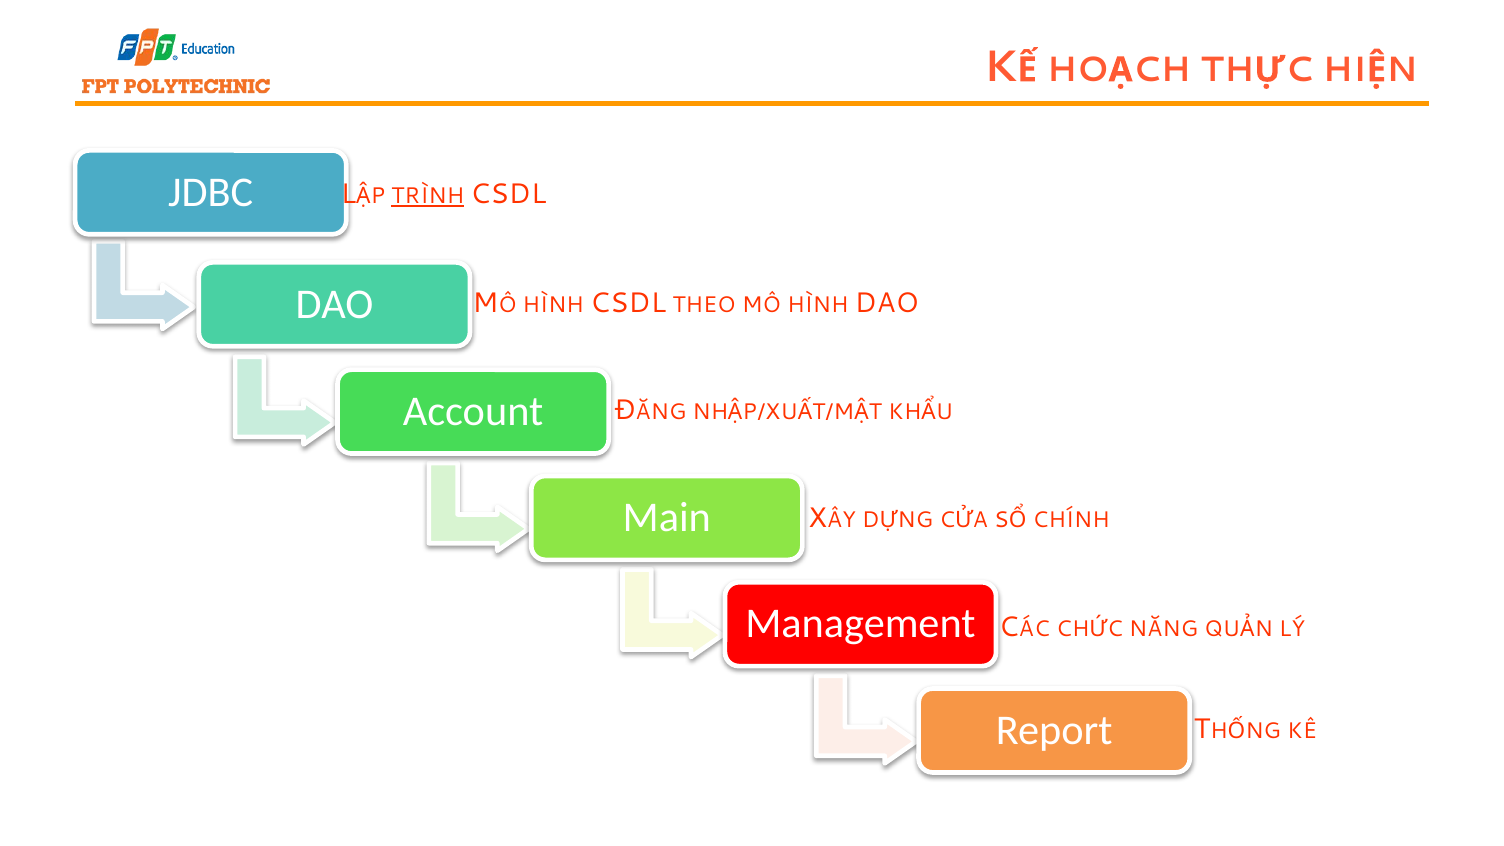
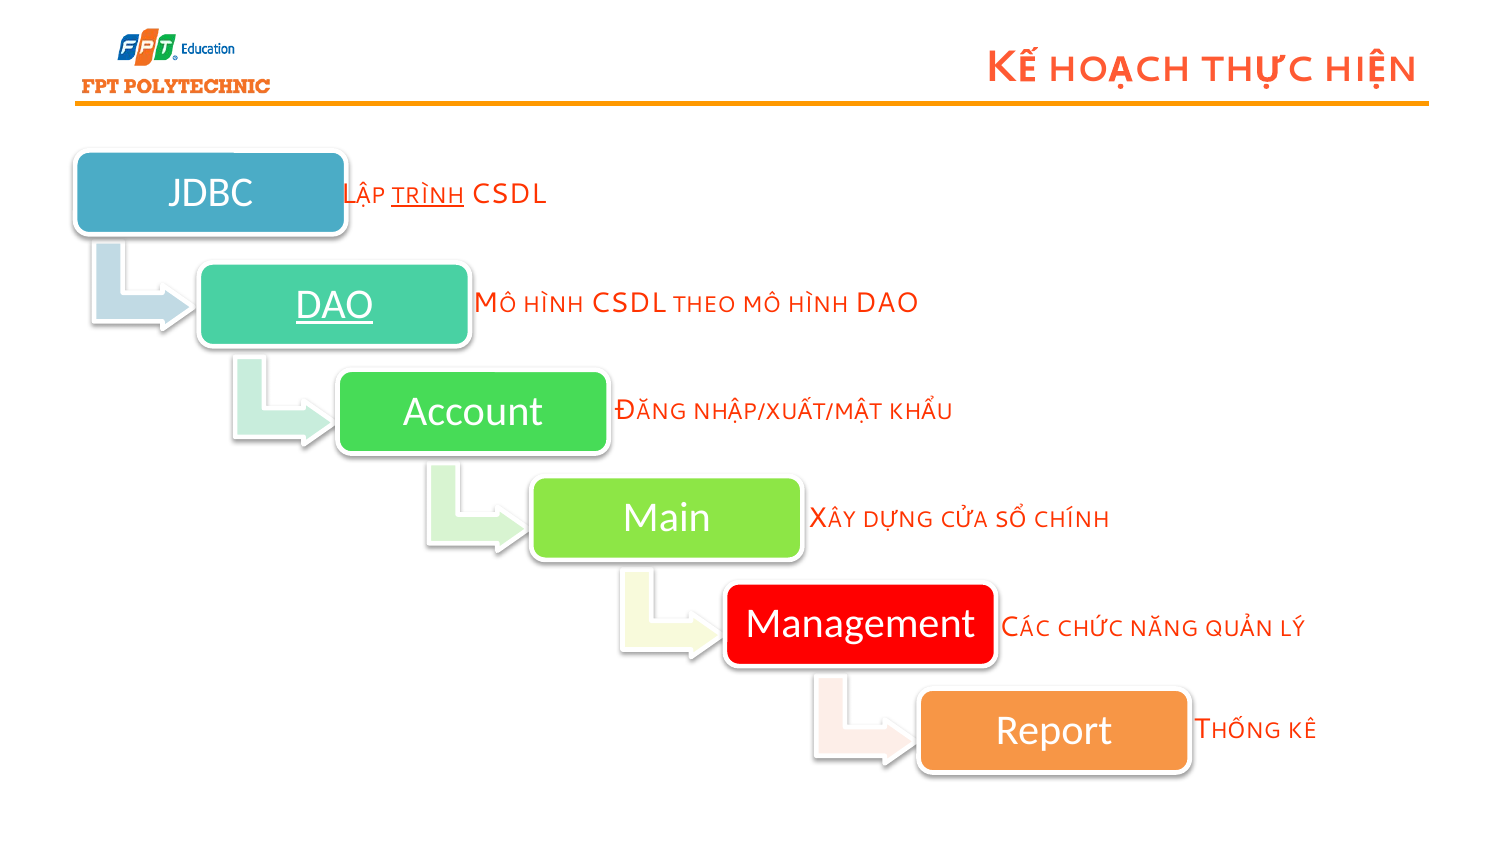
DAO at (335, 304) underline: none -> present
